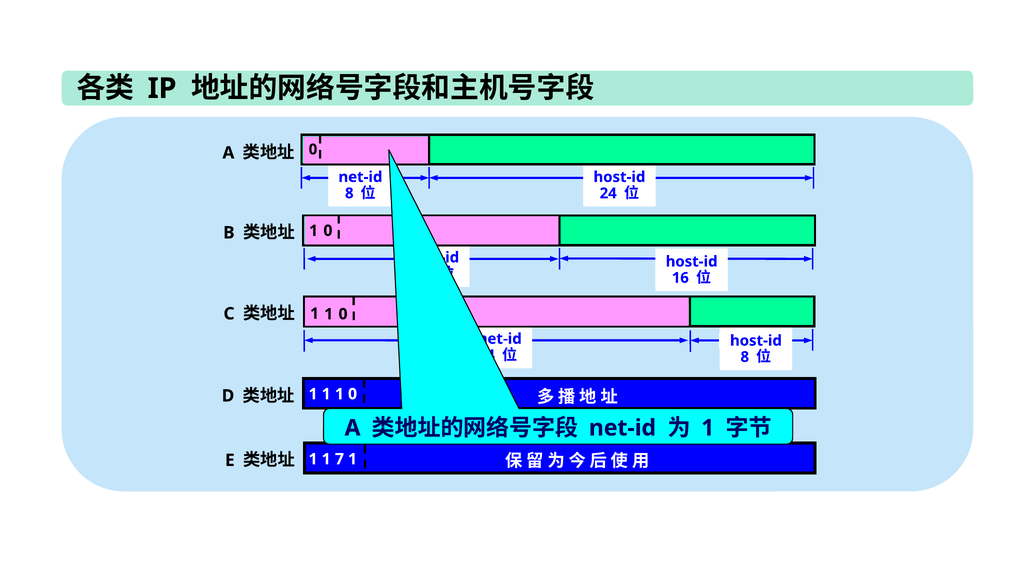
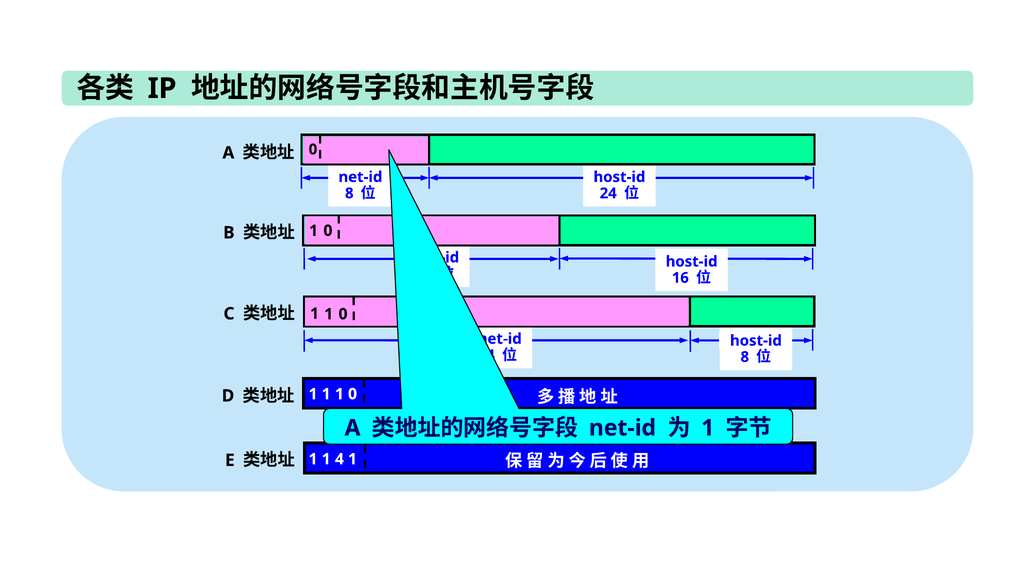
7: 7 -> 4
